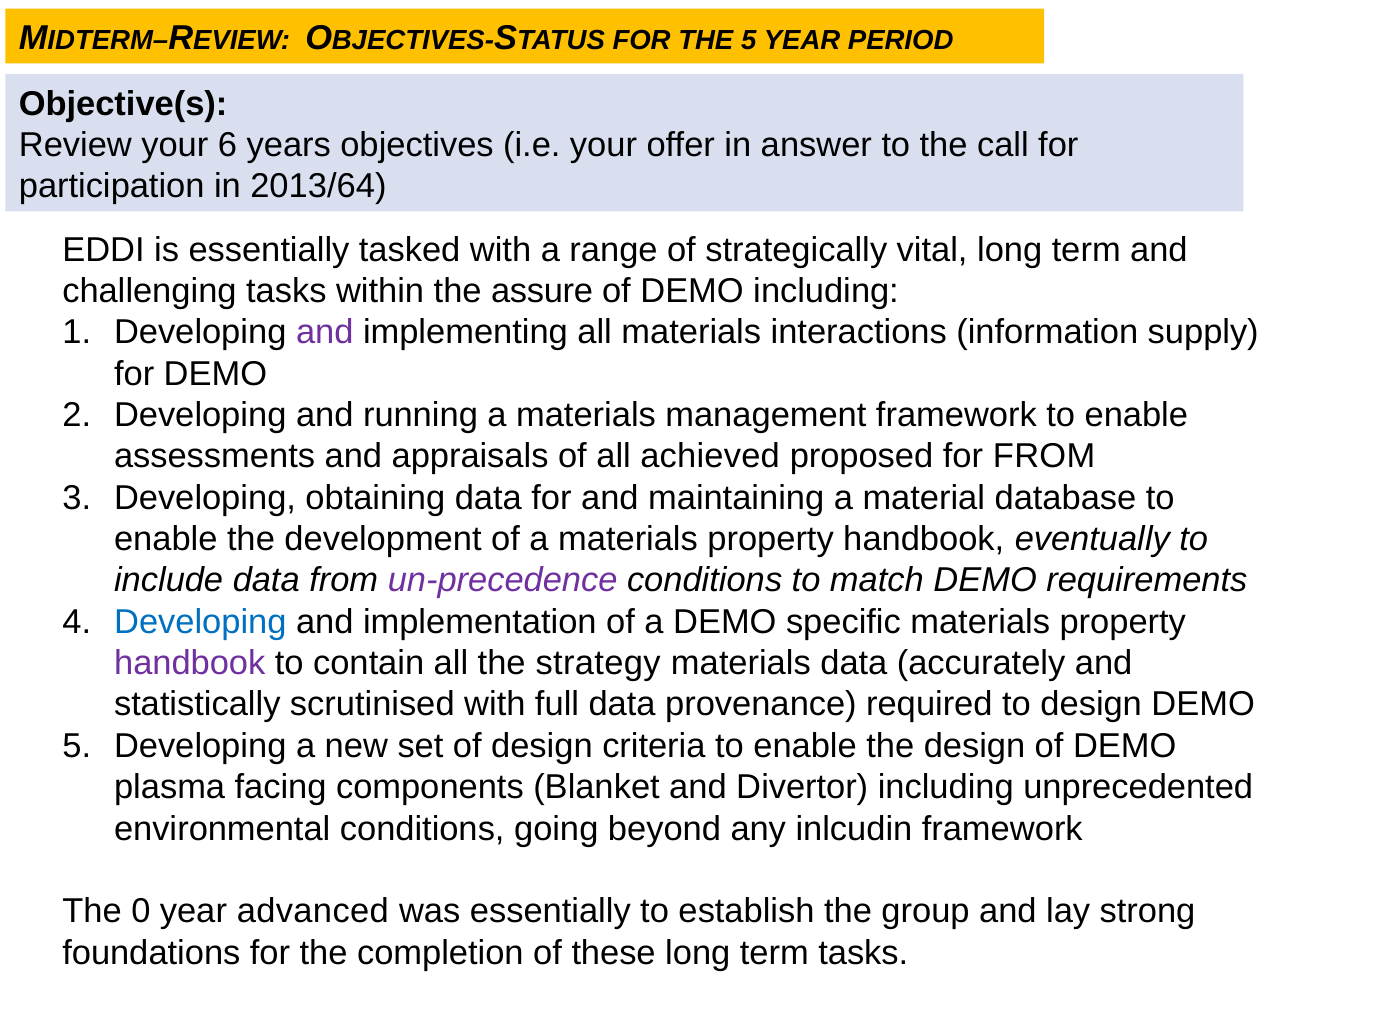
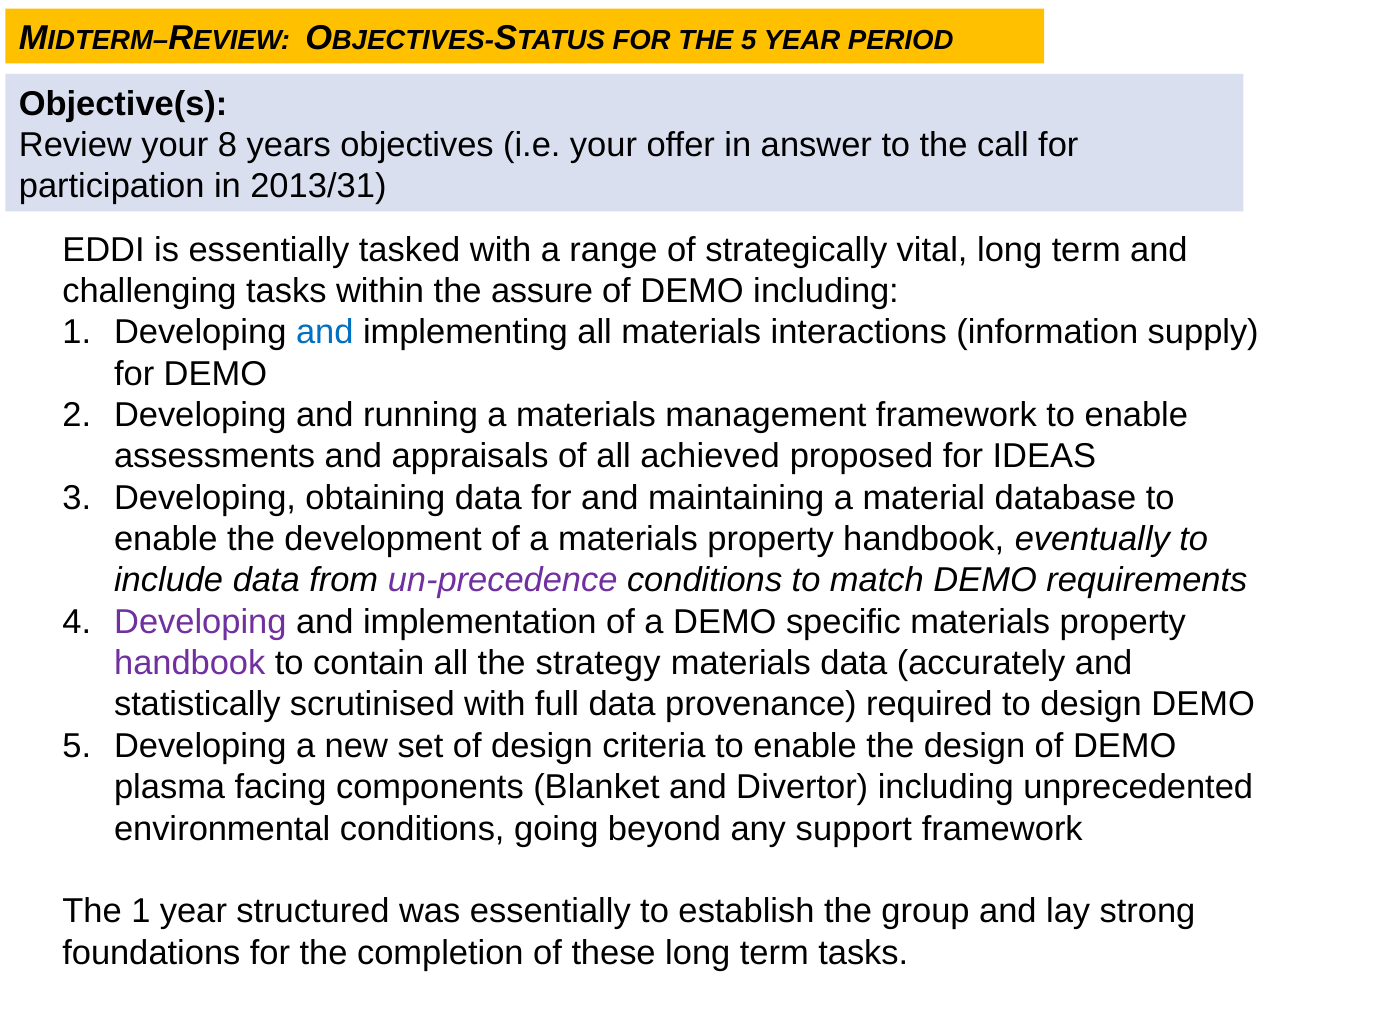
6: 6 -> 8
2013/64: 2013/64 -> 2013/31
and at (325, 332) colour: purple -> blue
for FROM: FROM -> IDEAS
Developing at (200, 622) colour: blue -> purple
inlcudin: inlcudin -> support
The 0: 0 -> 1
advanced: advanced -> structured
